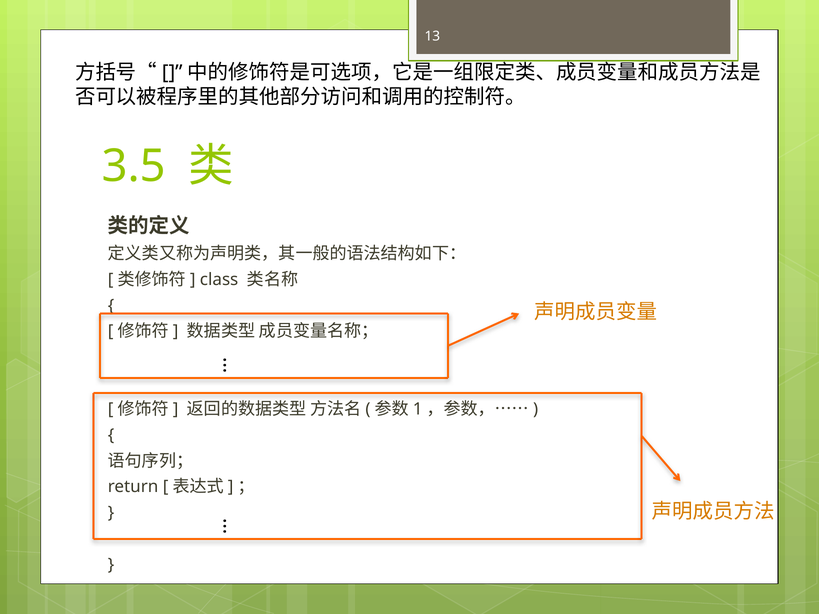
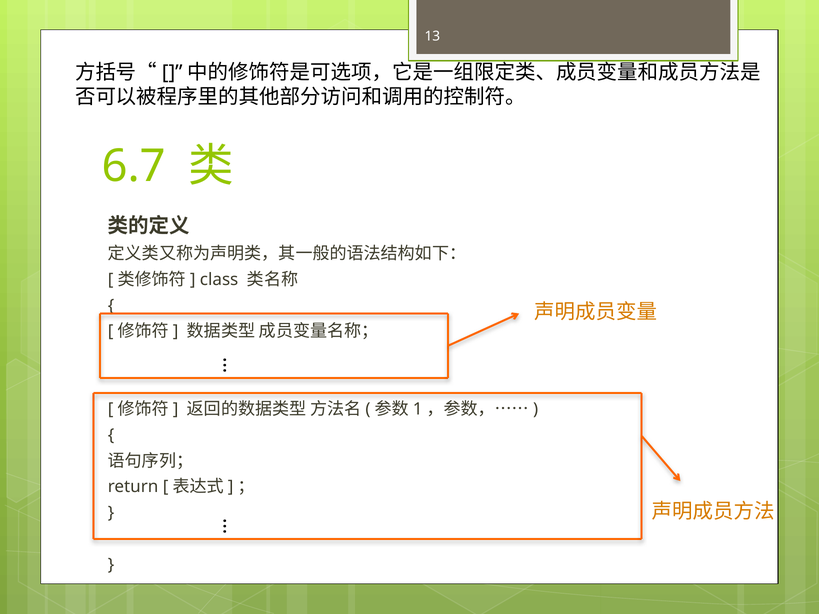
3.5: 3.5 -> 6.7
